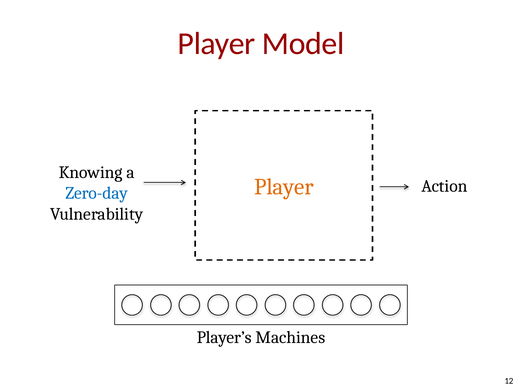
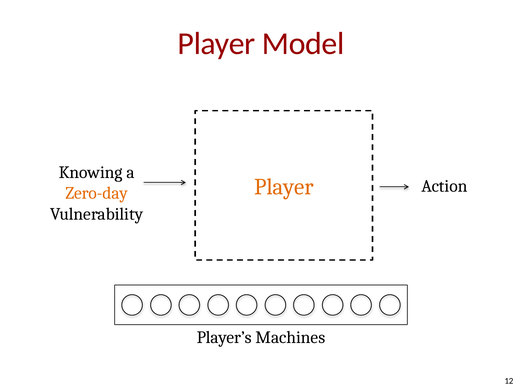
Zero-day colour: blue -> orange
